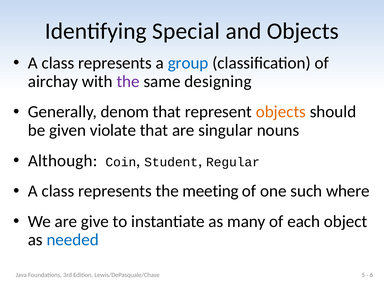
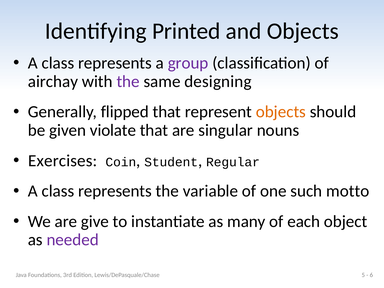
Special: Special -> Printed
group colour: blue -> purple
denom: denom -> flipped
Although: Although -> Exercises
meeting: meeting -> variable
where: where -> motto
needed colour: blue -> purple
